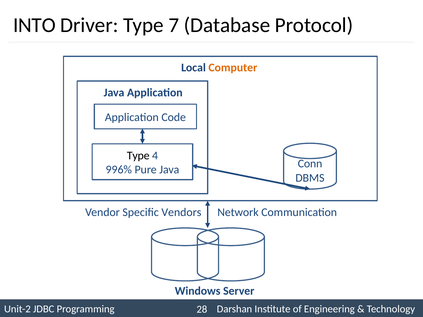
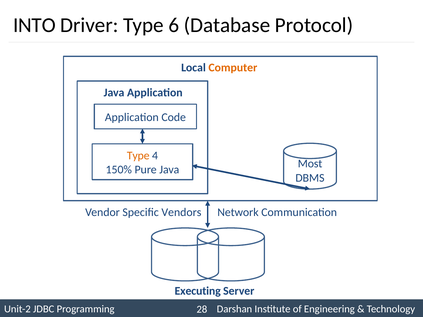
7: 7 -> 6
Type at (138, 156) colour: black -> orange
996%: 996% -> 150%
Conn: Conn -> Most
Windows: Windows -> Executing
